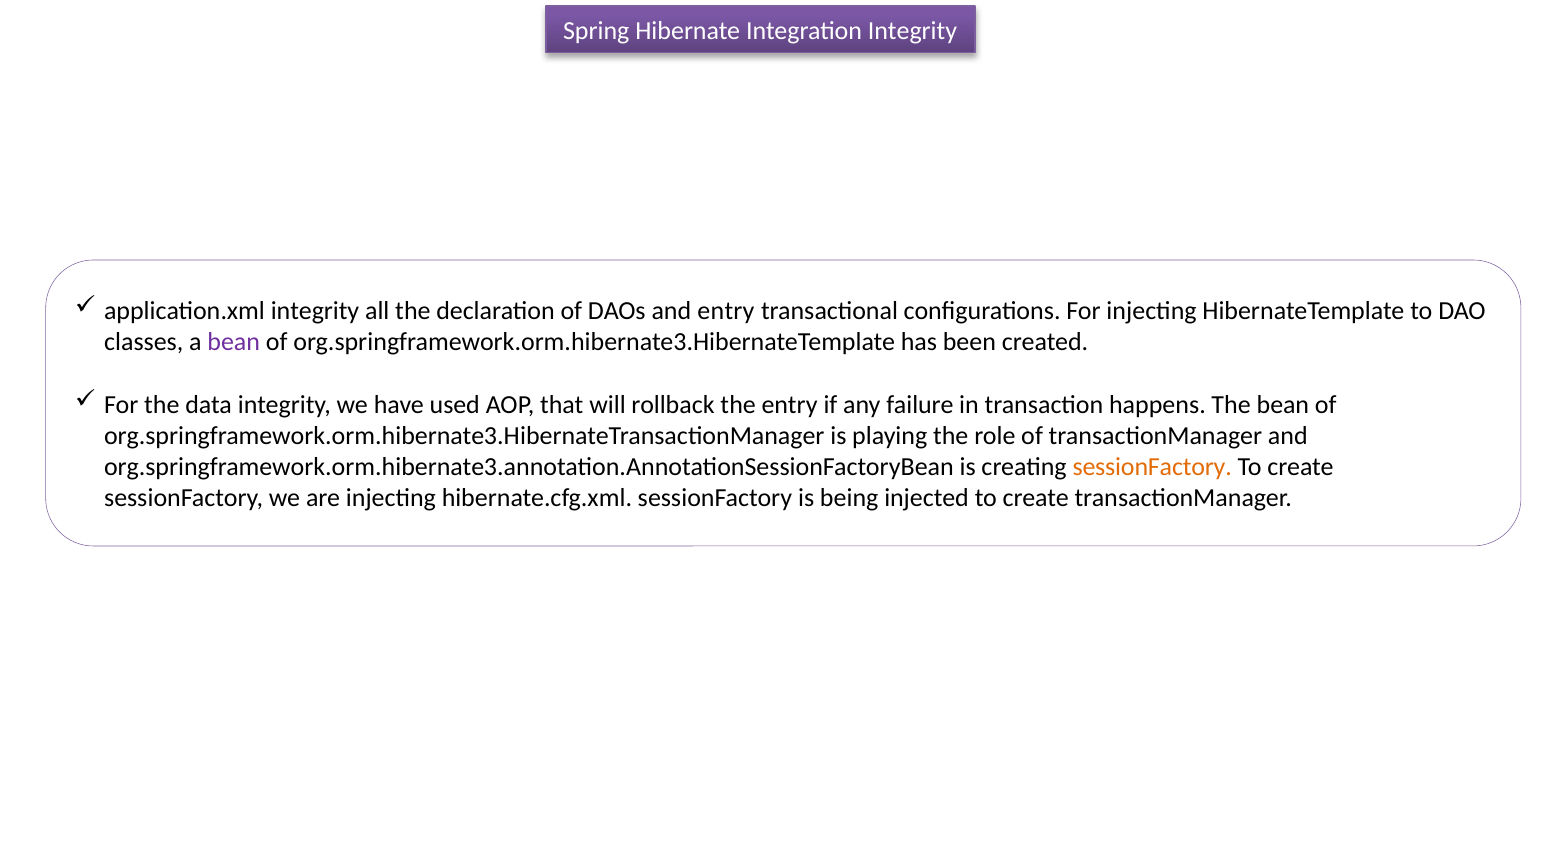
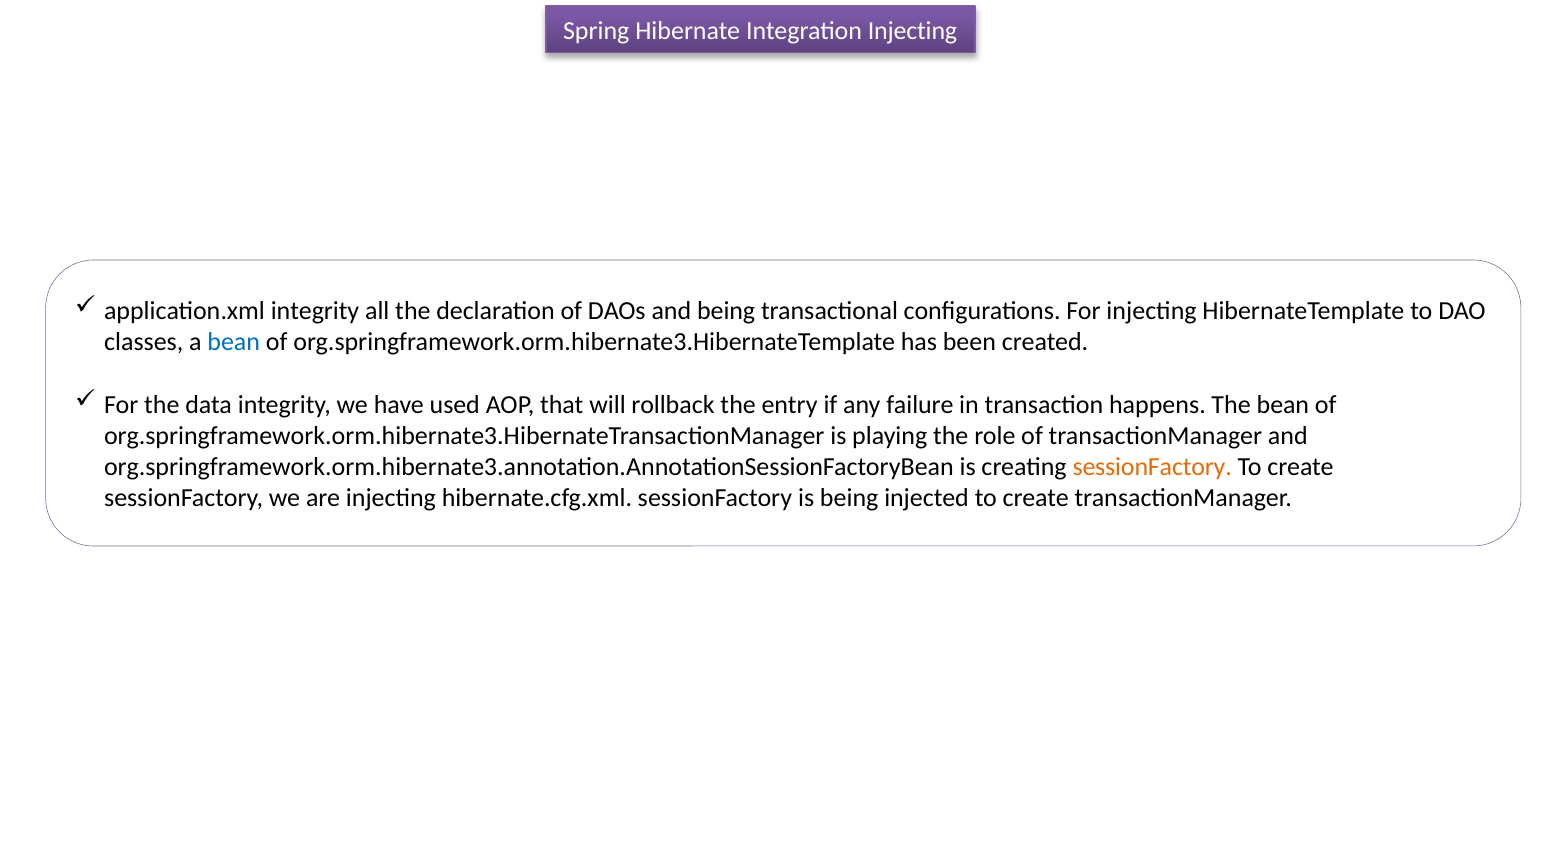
Integration Integrity: Integrity -> Injecting
and entry: entry -> being
bean at (234, 342) colour: purple -> blue
